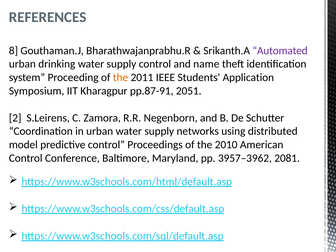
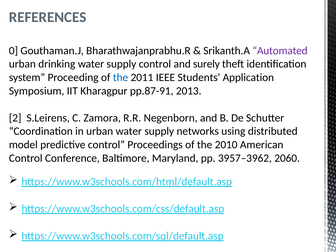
8: 8 -> 0
name: name -> surely
the at (121, 77) colour: orange -> blue
2051: 2051 -> 2013
2081: 2081 -> 2060
